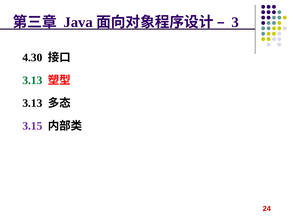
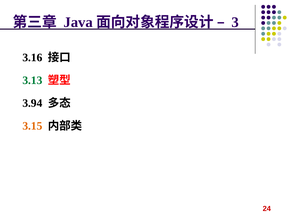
4.30: 4.30 -> 3.16
3.13 at (32, 103): 3.13 -> 3.94
3.15 colour: purple -> orange
